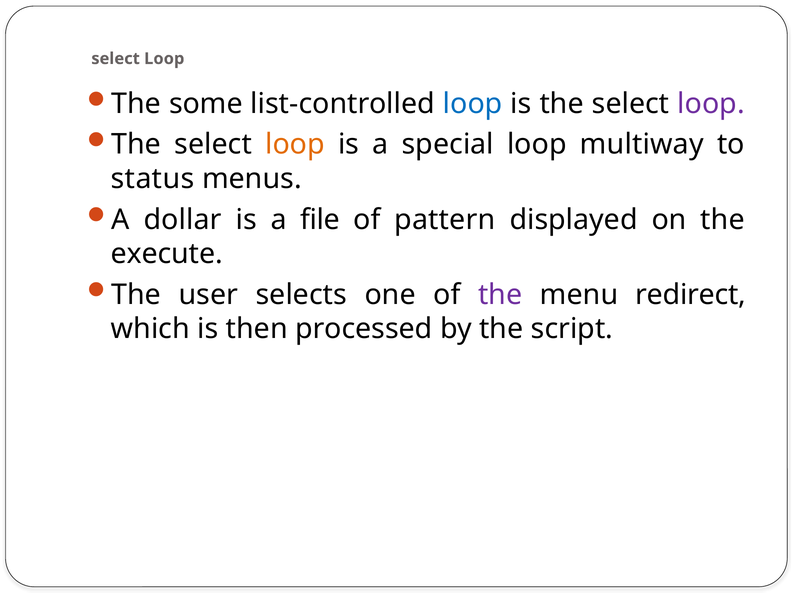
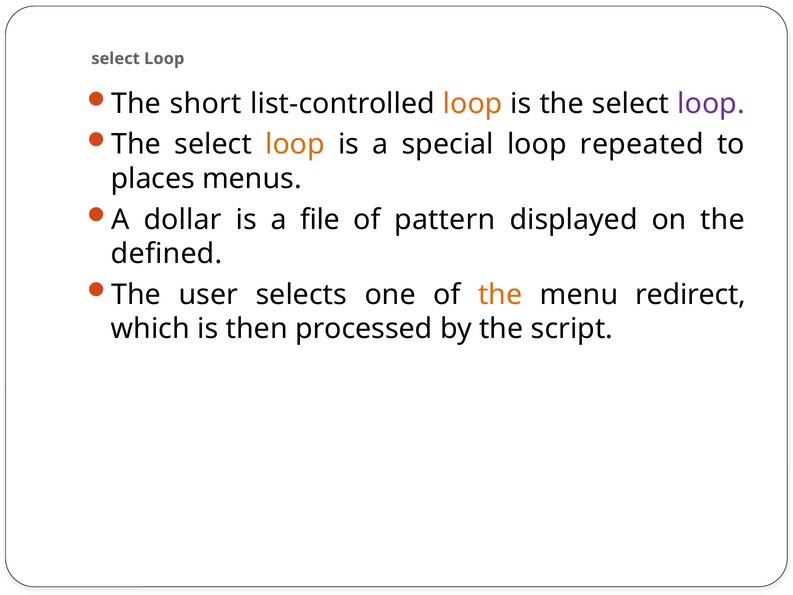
some: some -> short
loop at (473, 104) colour: blue -> orange
multiway: multiway -> repeated
status: status -> places
execute: execute -> defined
the at (500, 295) colour: purple -> orange
